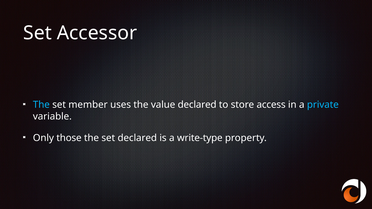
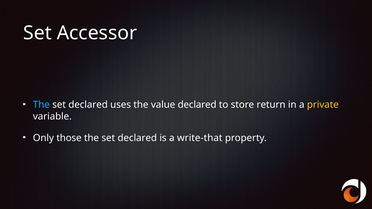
member at (88, 105): member -> declared
access: access -> return
private colour: light blue -> yellow
write-type: write-type -> write-that
